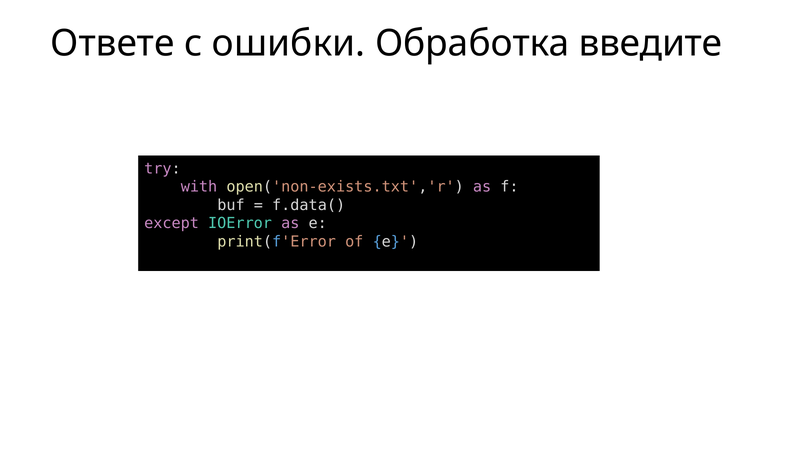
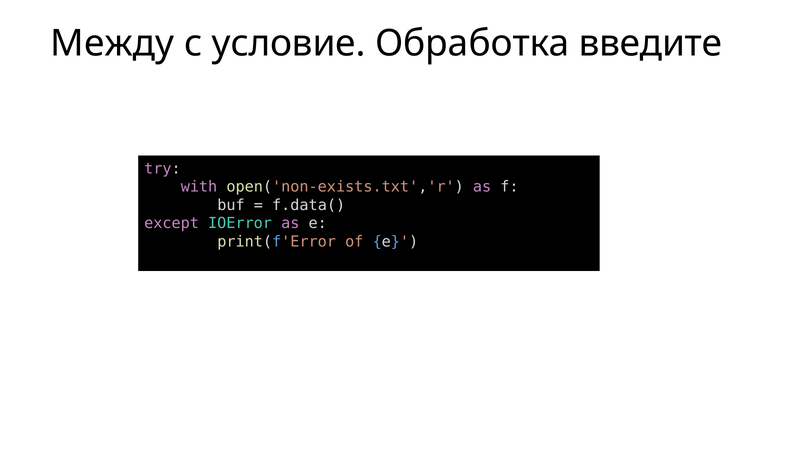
Ответе: Ответе -> Между
ошибки: ошибки -> условие
